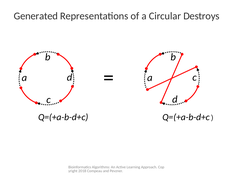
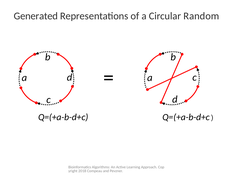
Destroys: Destroys -> Random
